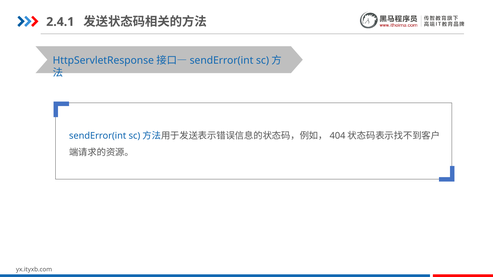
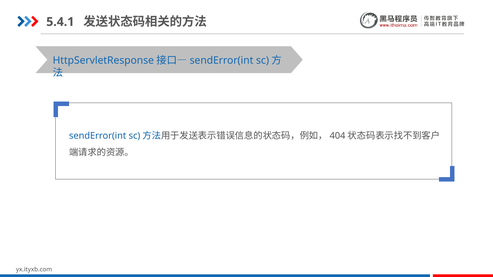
2.4.1: 2.4.1 -> 5.4.1
